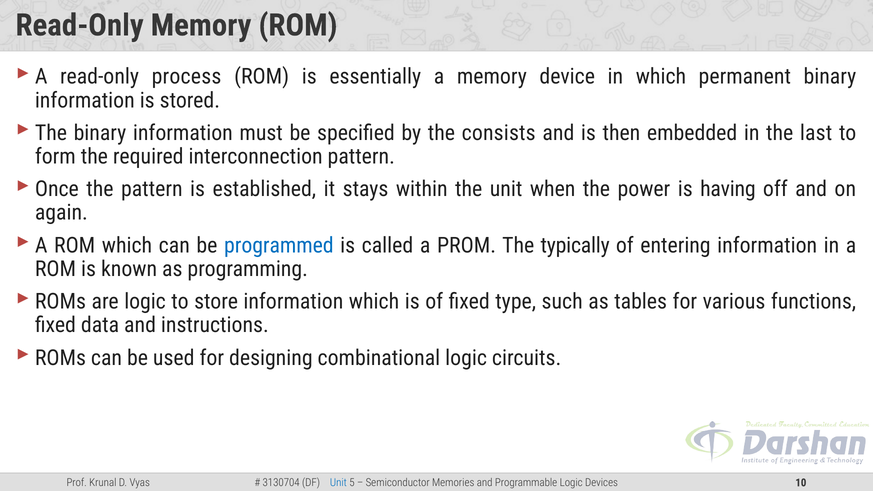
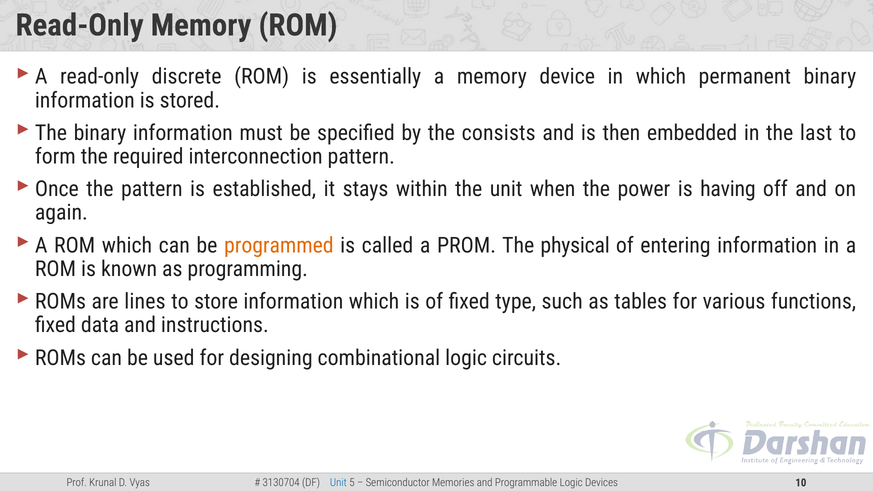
process: process -> discrete
programmed colour: blue -> orange
typically: typically -> physical
are logic: logic -> lines
